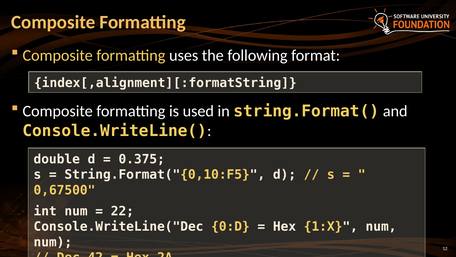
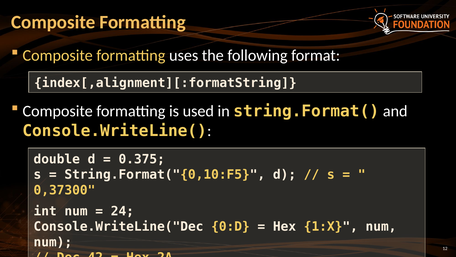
0,67500: 0,67500 -> 0,37300
22: 22 -> 24
